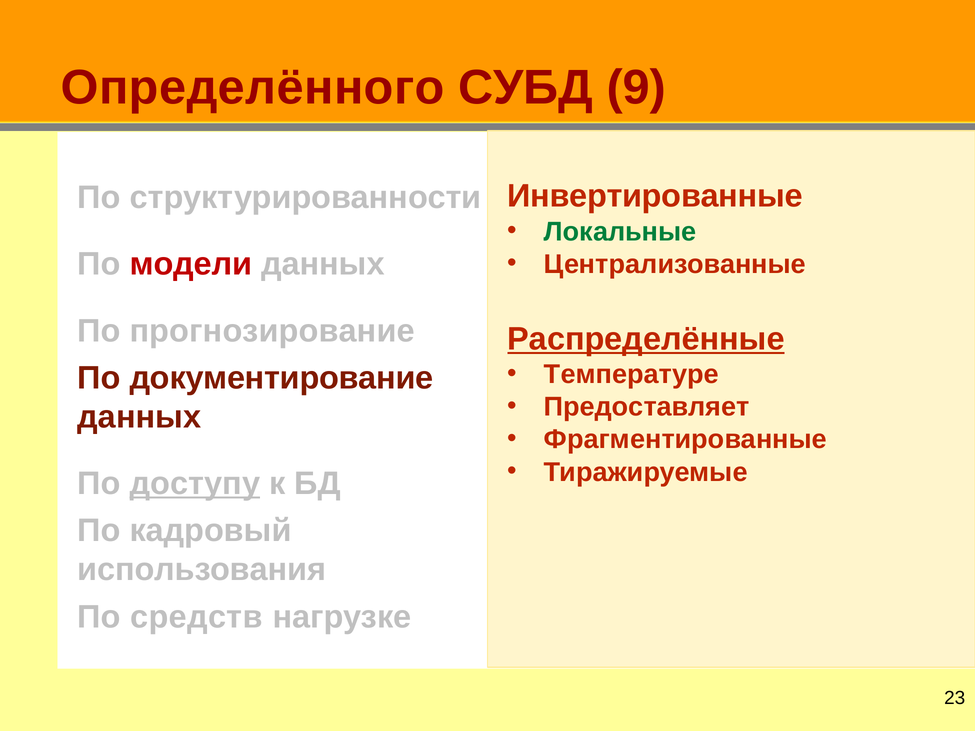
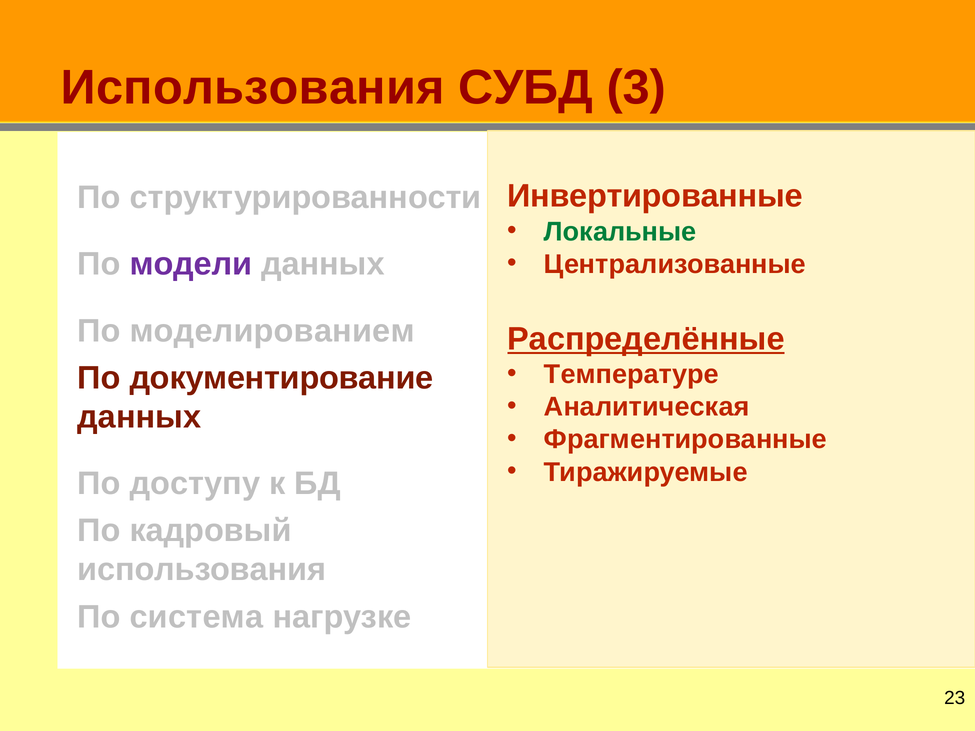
Определённого at (253, 88): Определённого -> Использования
9: 9 -> 3
модели colour: red -> purple
прогнозирование: прогнозирование -> моделированием
Предоставляет: Предоставляет -> Аналитическая
доступу underline: present -> none
средств: средств -> система
